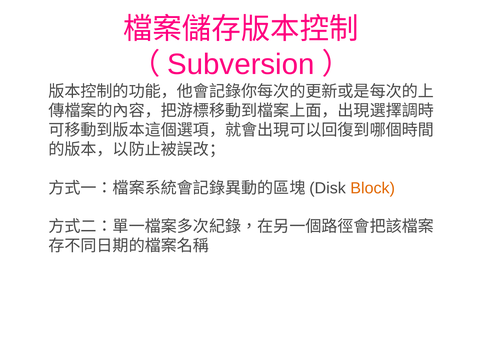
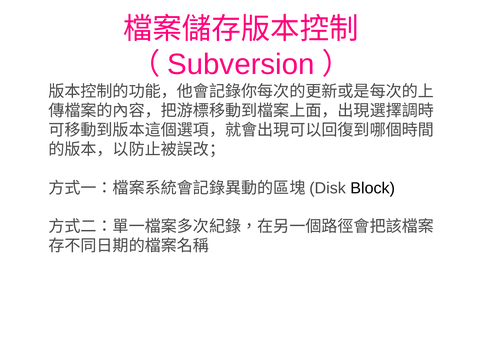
Block colour: orange -> black
